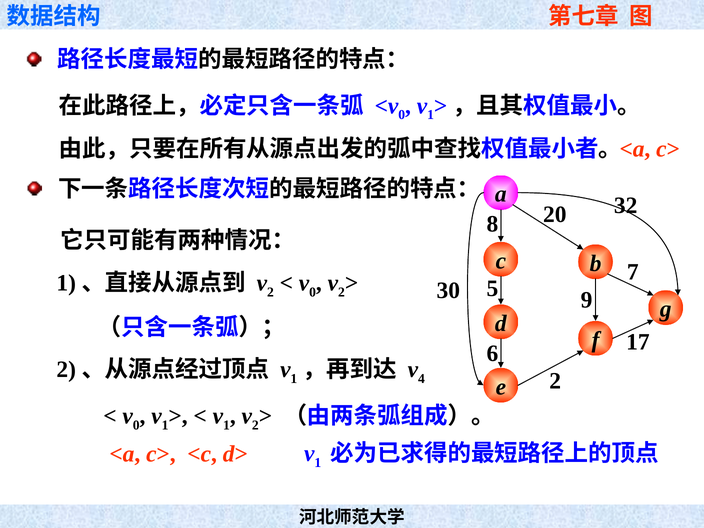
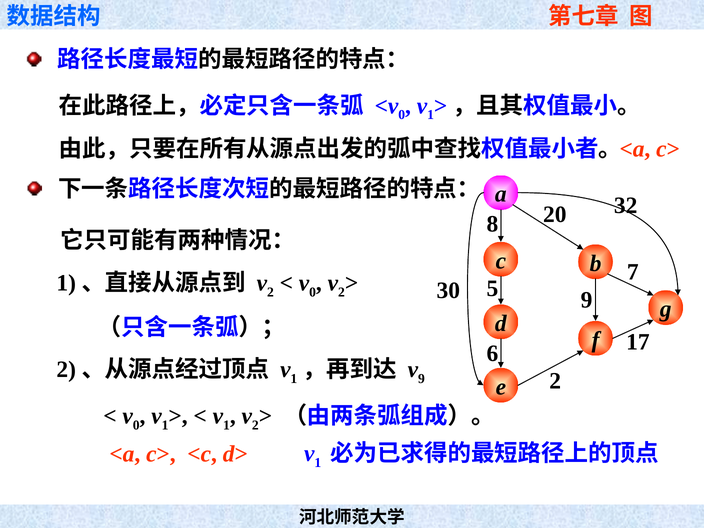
4 at (421, 379): 4 -> 9
